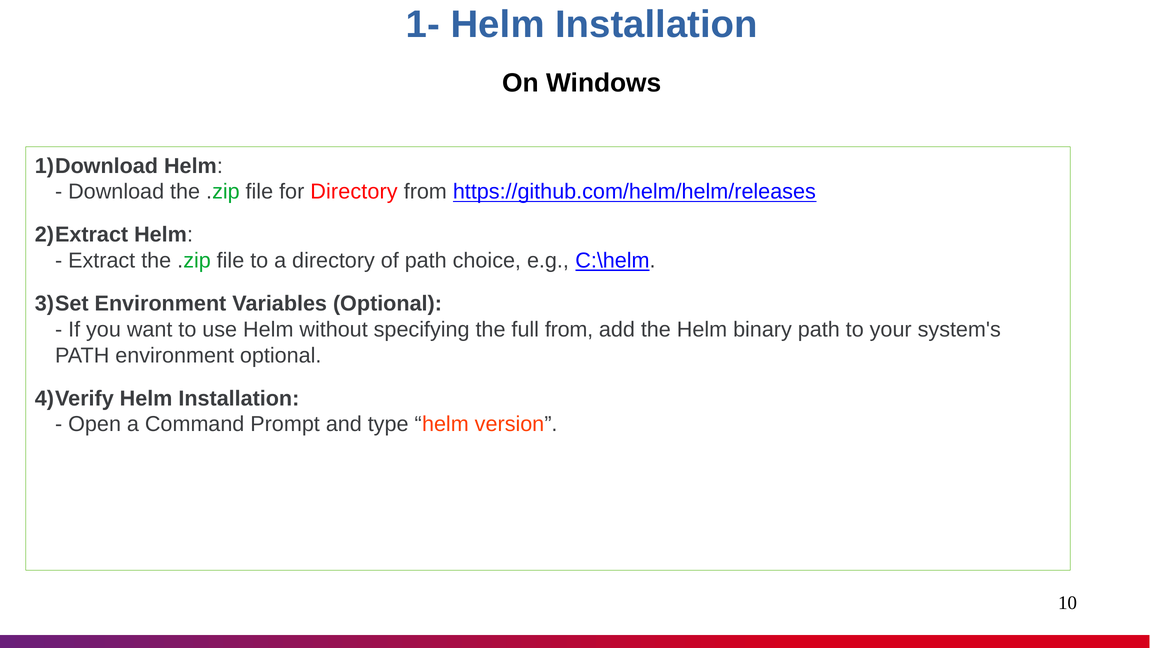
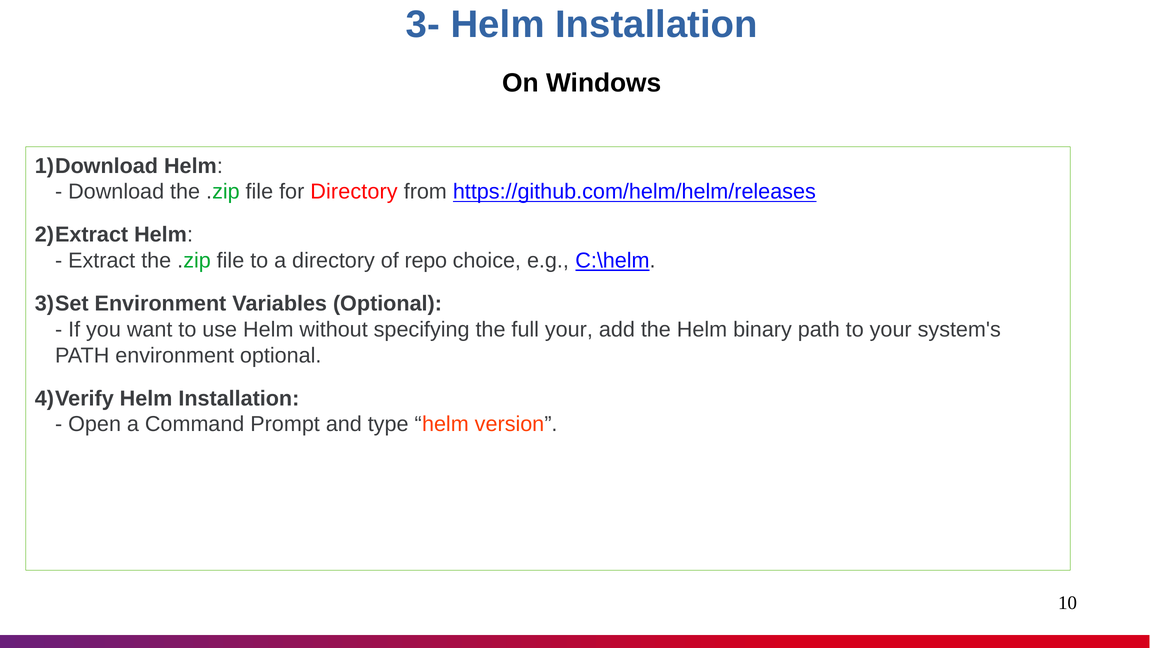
1-: 1- -> 3-
of path: path -> repo
full from: from -> your
